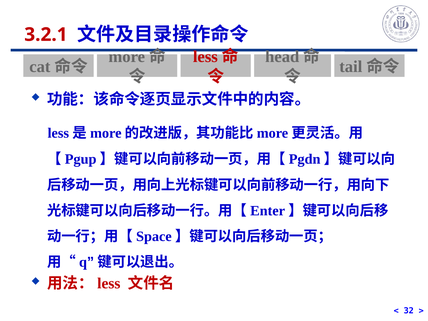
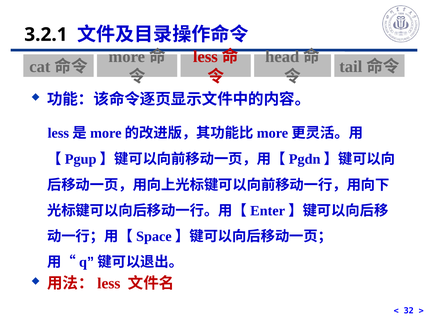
3.2.1 colour: red -> black
